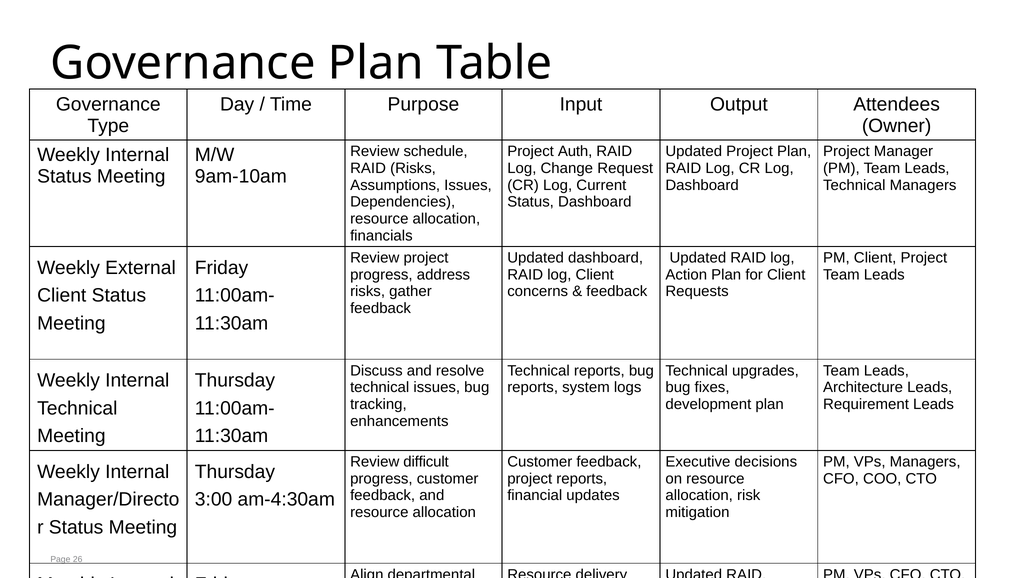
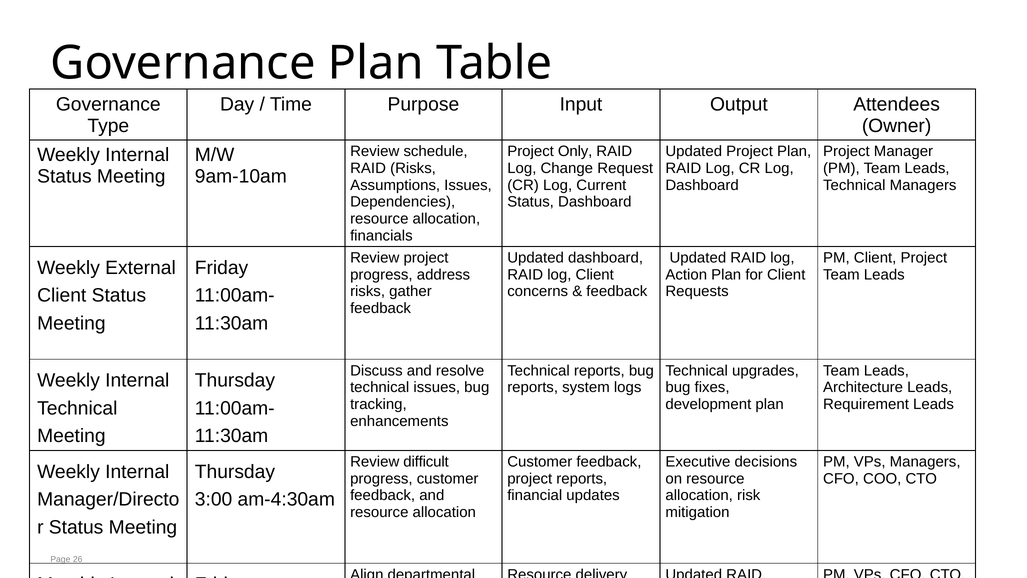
Auth: Auth -> Only
